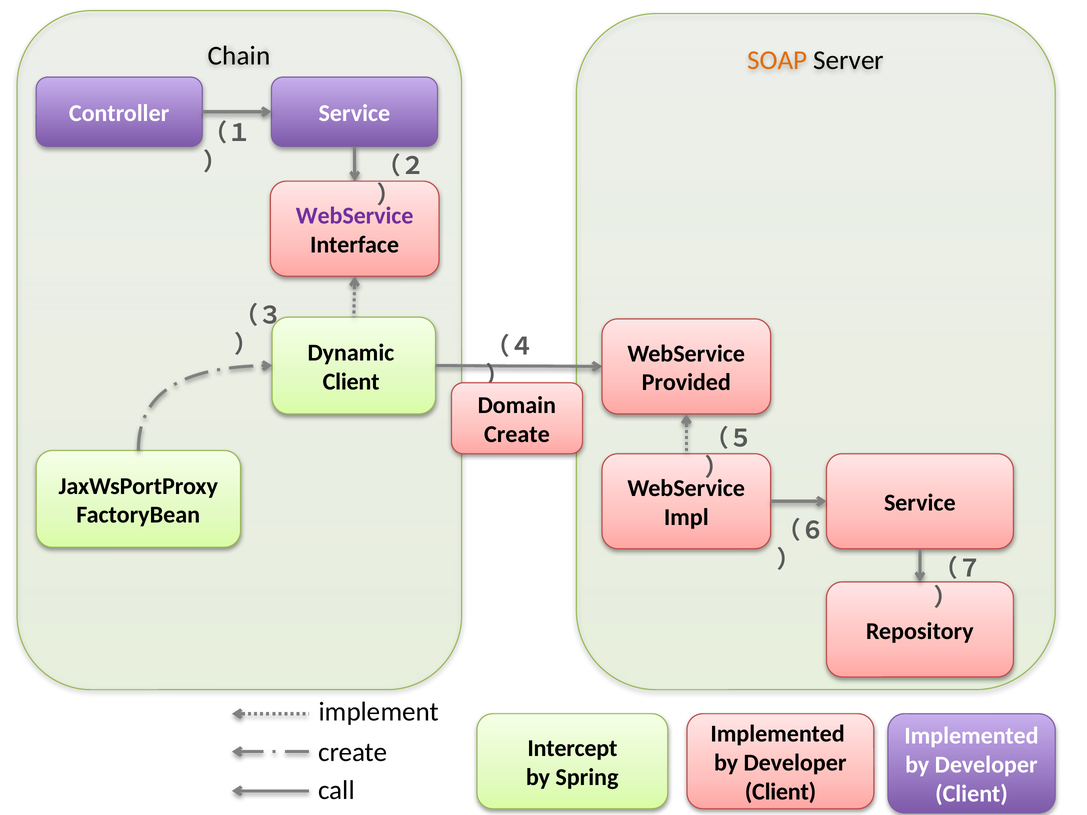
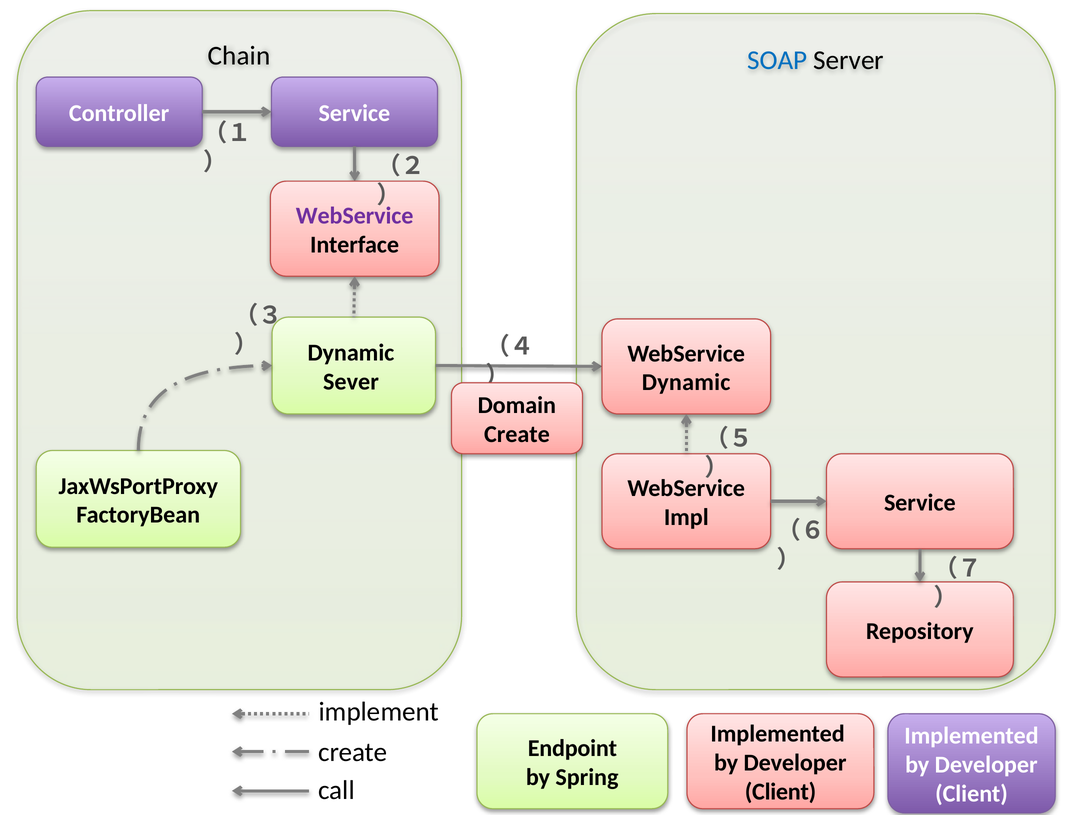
SOAP colour: orange -> blue
Client at (351, 382): Client -> Sever
Provided at (686, 383): Provided -> Dynamic
Intercept: Intercept -> Endpoint
